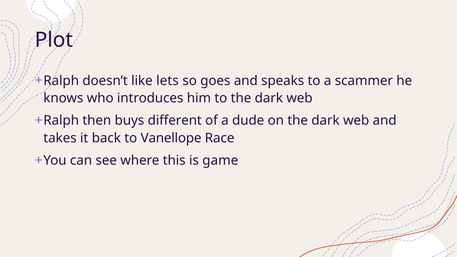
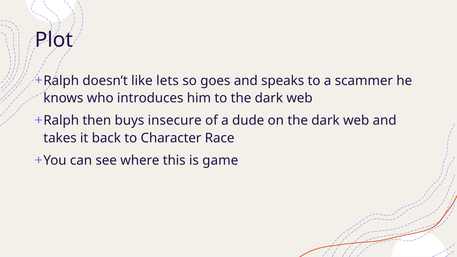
different: different -> insecure
Vanellope: Vanellope -> Character
